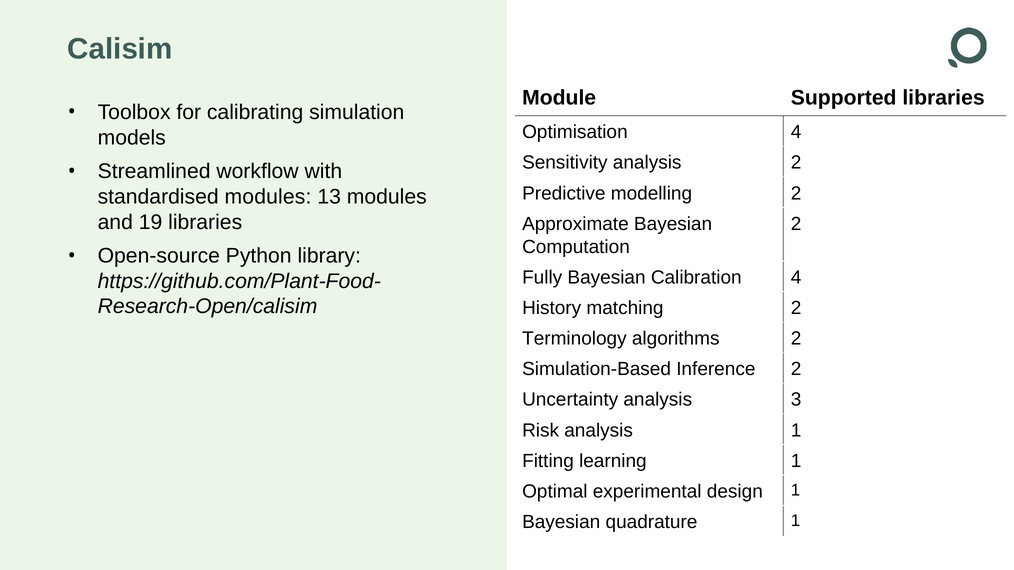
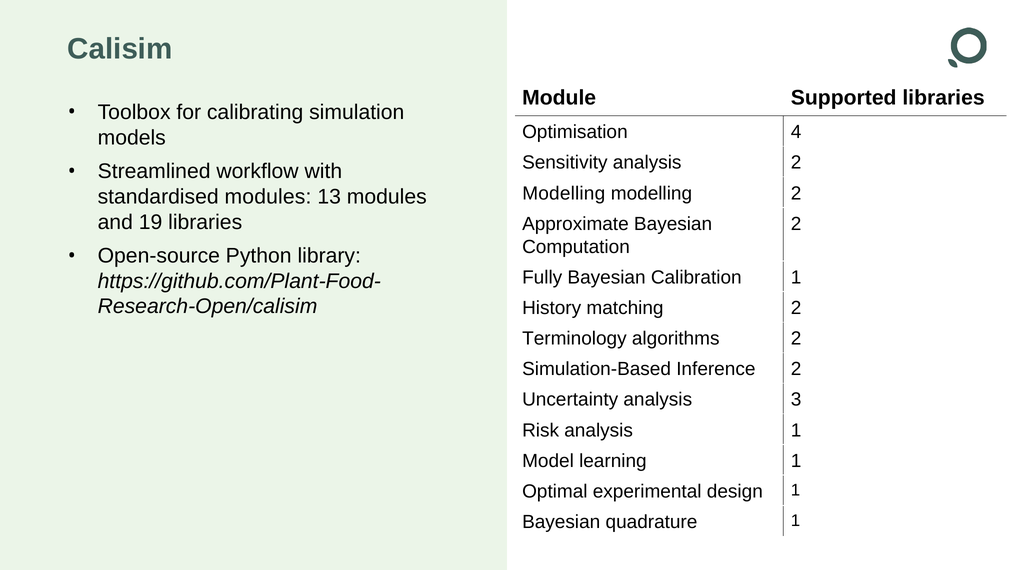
Predictive at (564, 193): Predictive -> Modelling
Calibration 4: 4 -> 1
Fitting: Fitting -> Model
